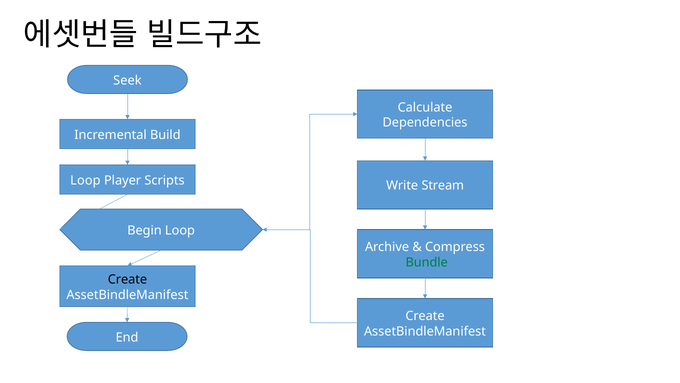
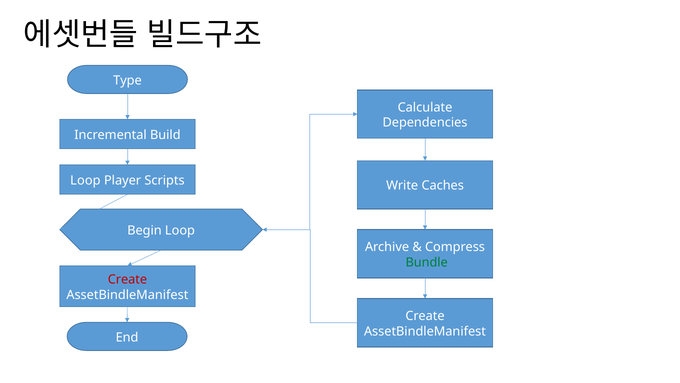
Seek: Seek -> Type
Stream: Stream -> Caches
Create at (127, 279) colour: black -> red
